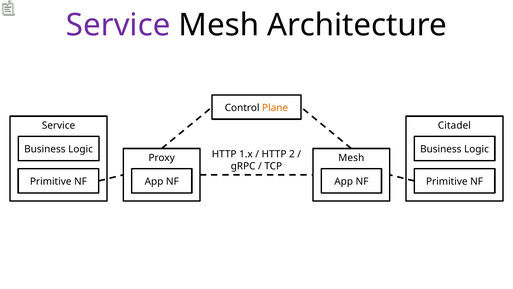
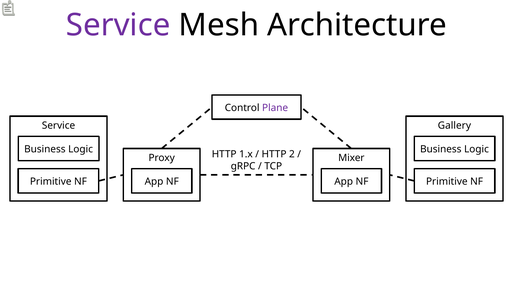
Plane colour: orange -> purple
Citadel: Citadel -> Gallery
Mesh at (351, 158): Mesh -> Mixer
